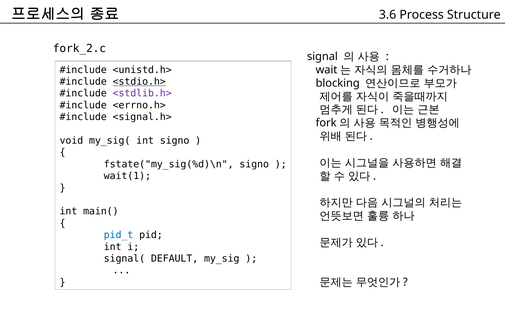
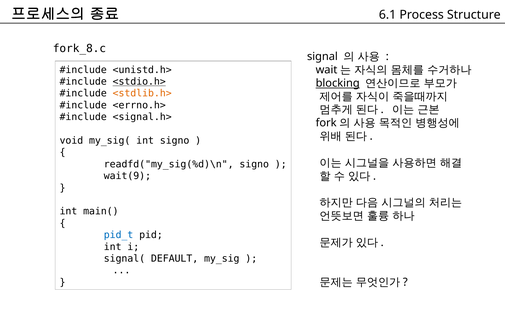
3.6: 3.6 -> 6.1
fork_2.c: fork_2.c -> fork_8.c
blocking underline: none -> present
<stdlib.h> colour: purple -> orange
fstate("my_sig(%d)\n: fstate("my_sig(%d)\n -> readfd("my_sig(%d)\n
wait(1: wait(1 -> wait(9
